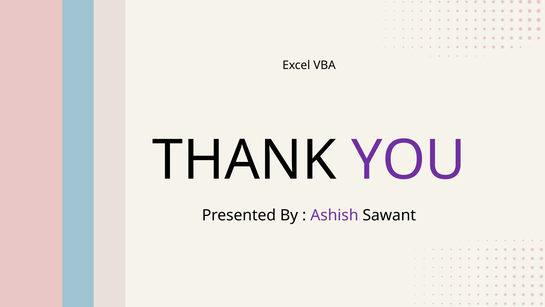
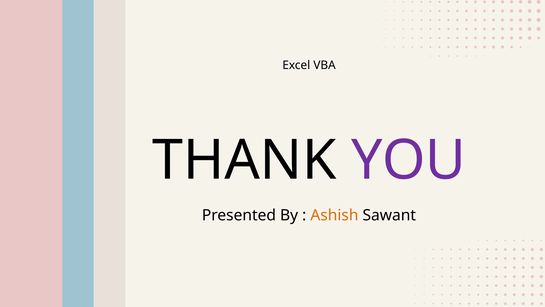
Ashish colour: purple -> orange
